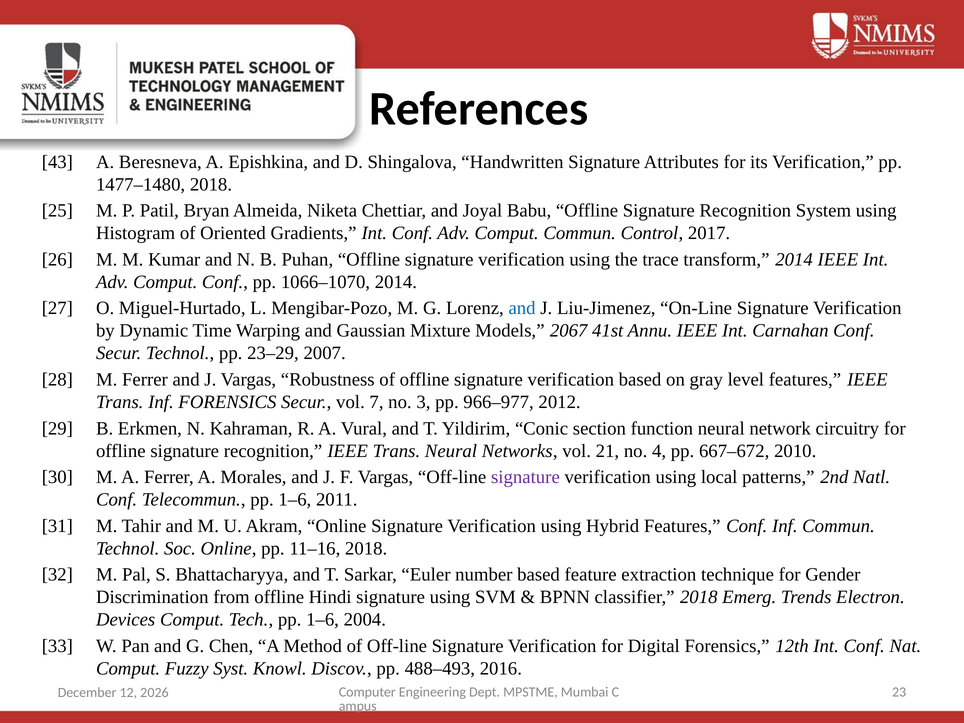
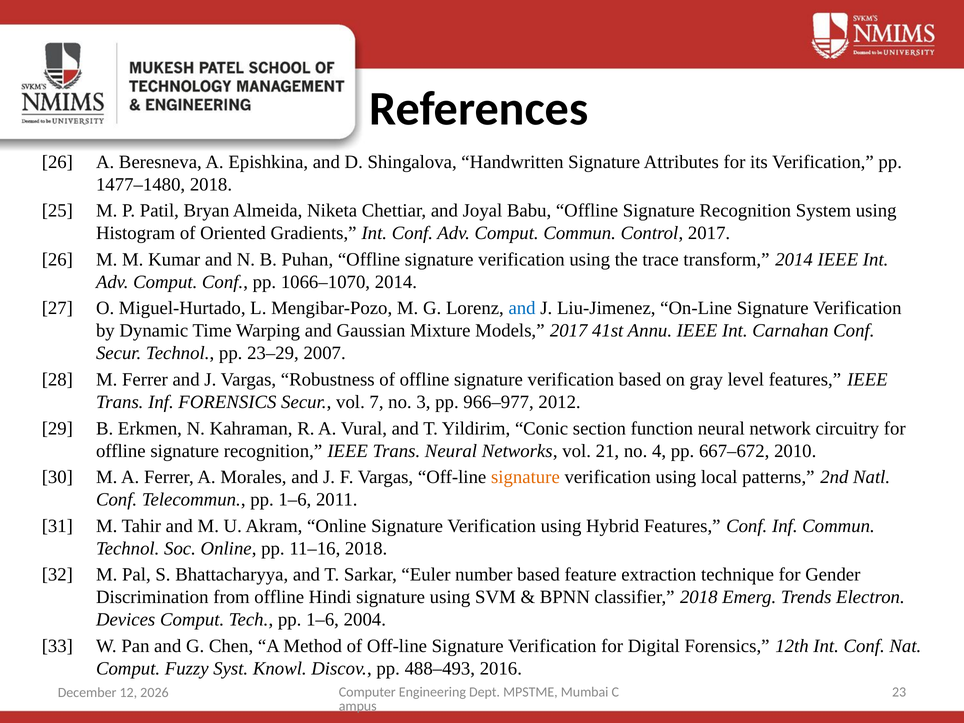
43 at (57, 162): 43 -> 26
Models 2067: 2067 -> 2017
signature at (525, 477) colour: purple -> orange
